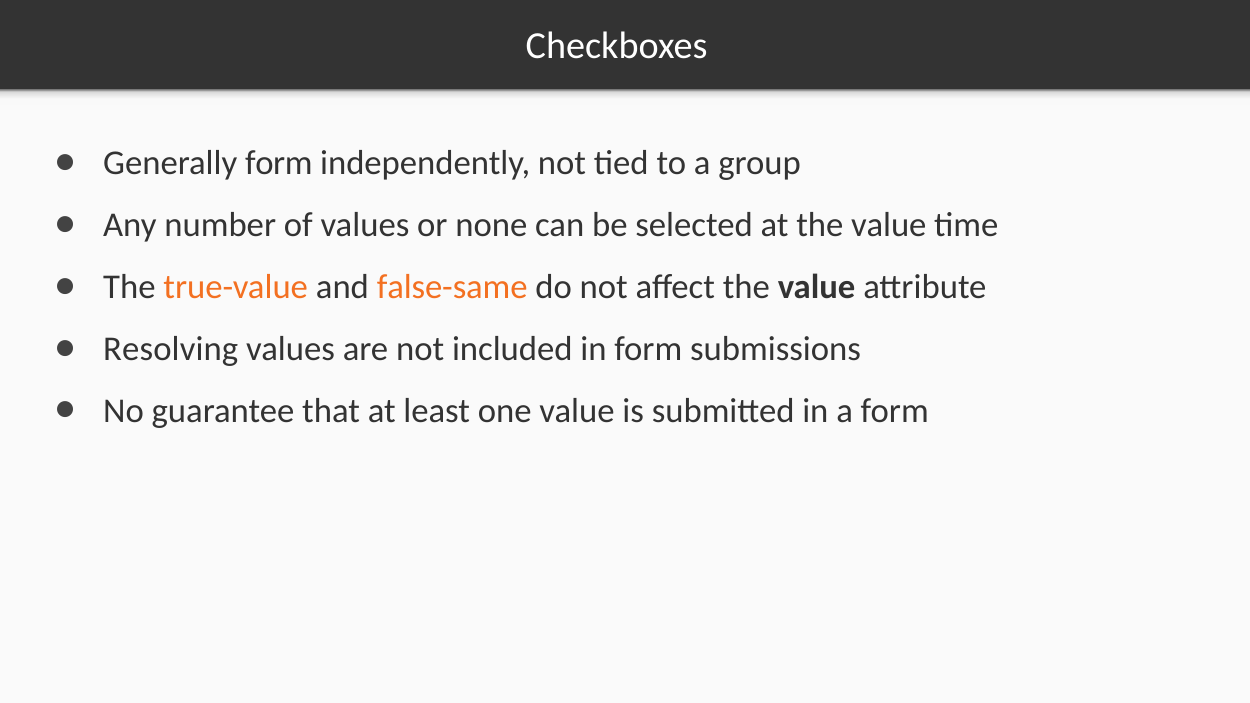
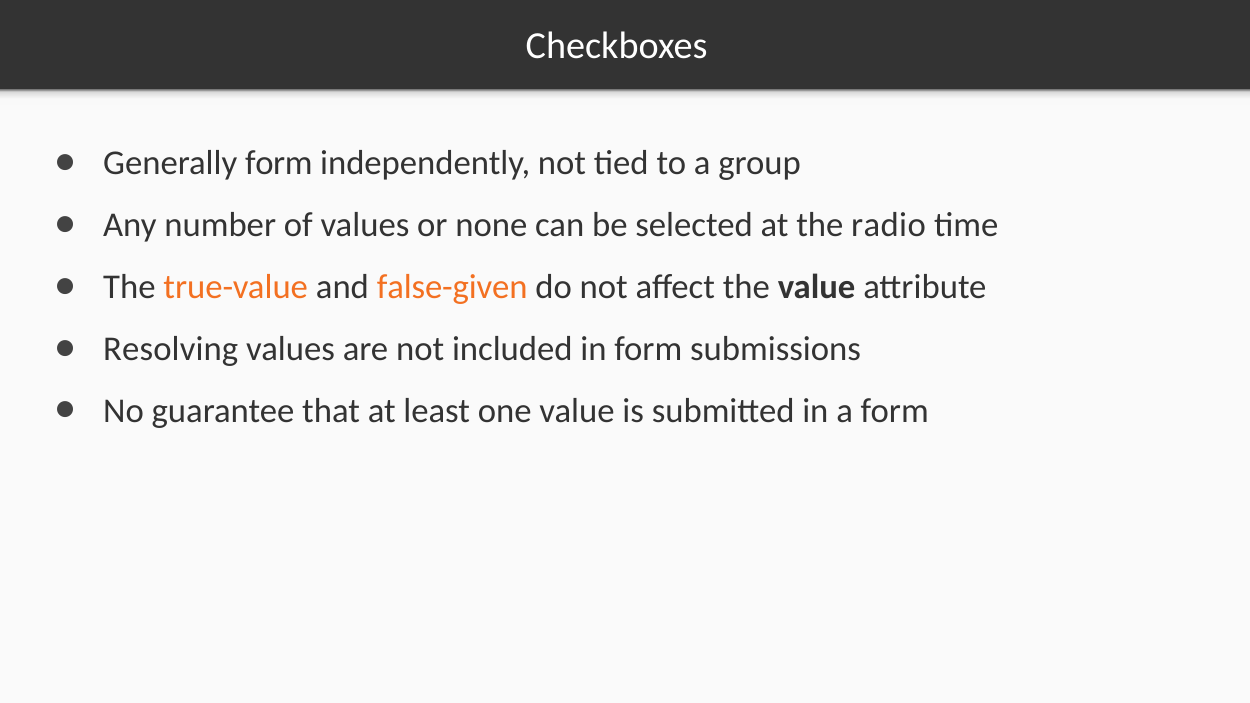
at the value: value -> radio
false-same: false-same -> false-given
